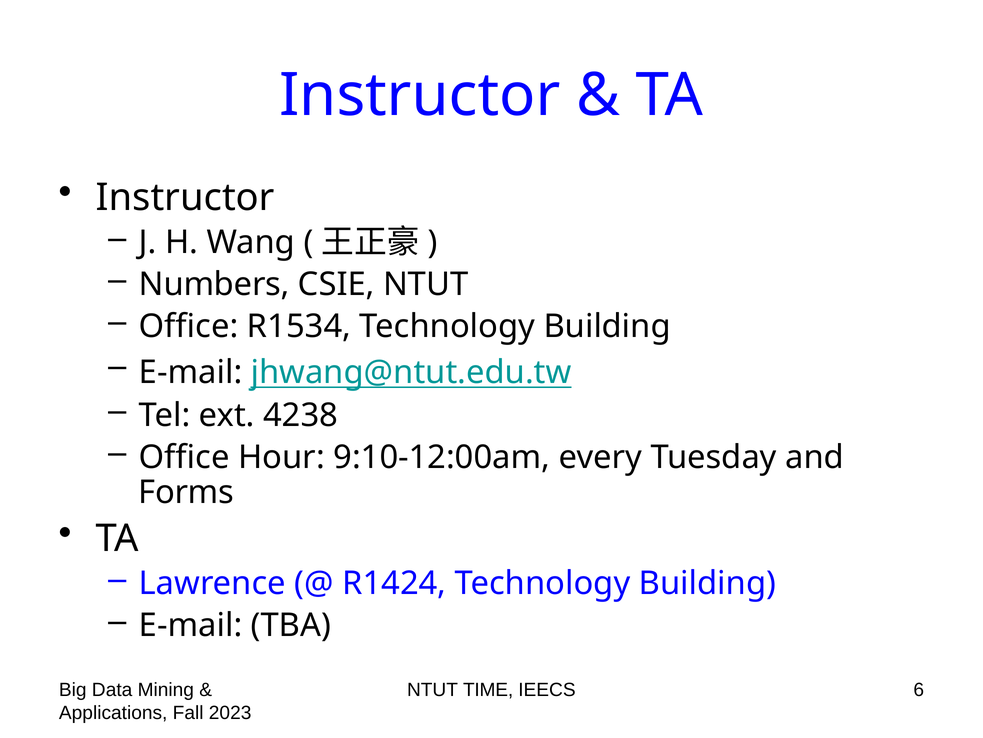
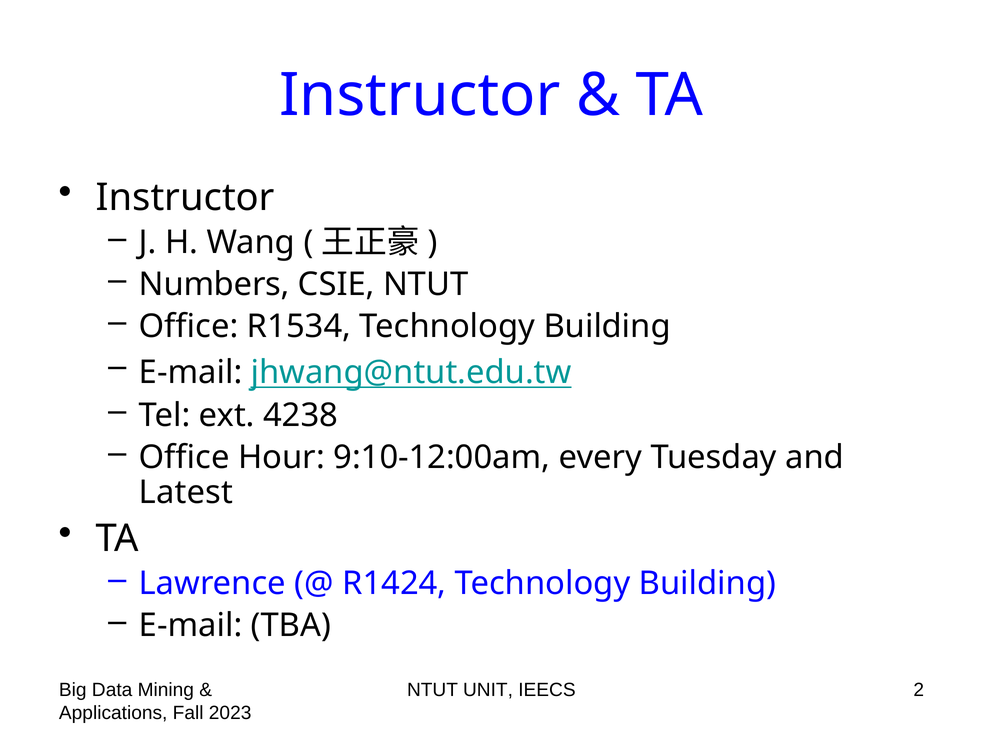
Forms: Forms -> Latest
TIME: TIME -> UNIT
6: 6 -> 2
